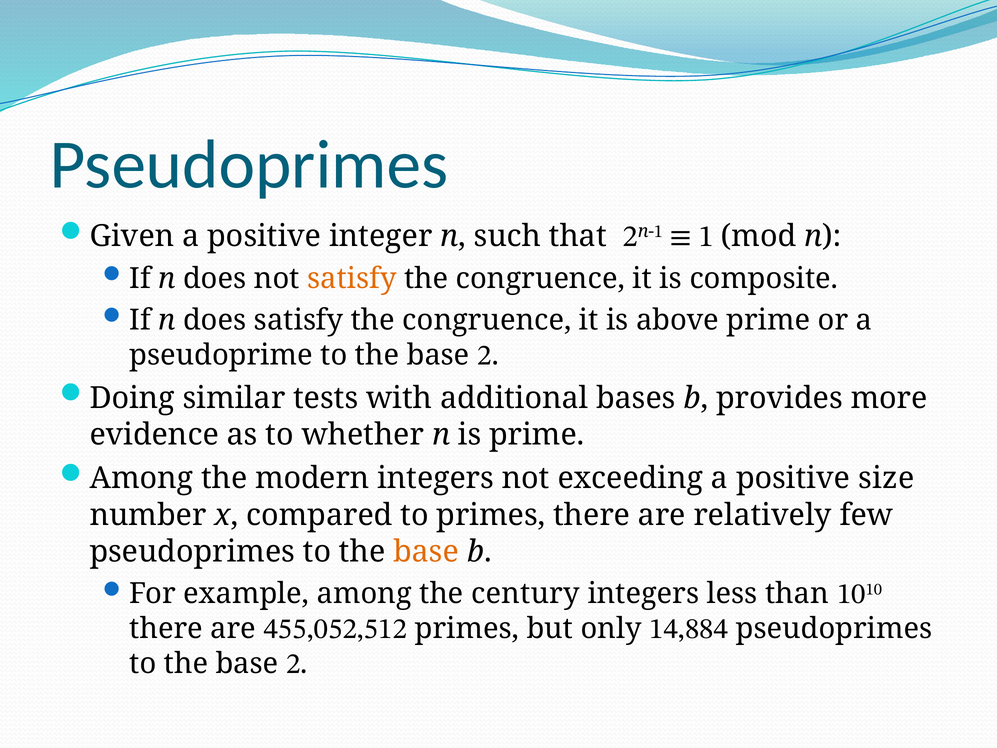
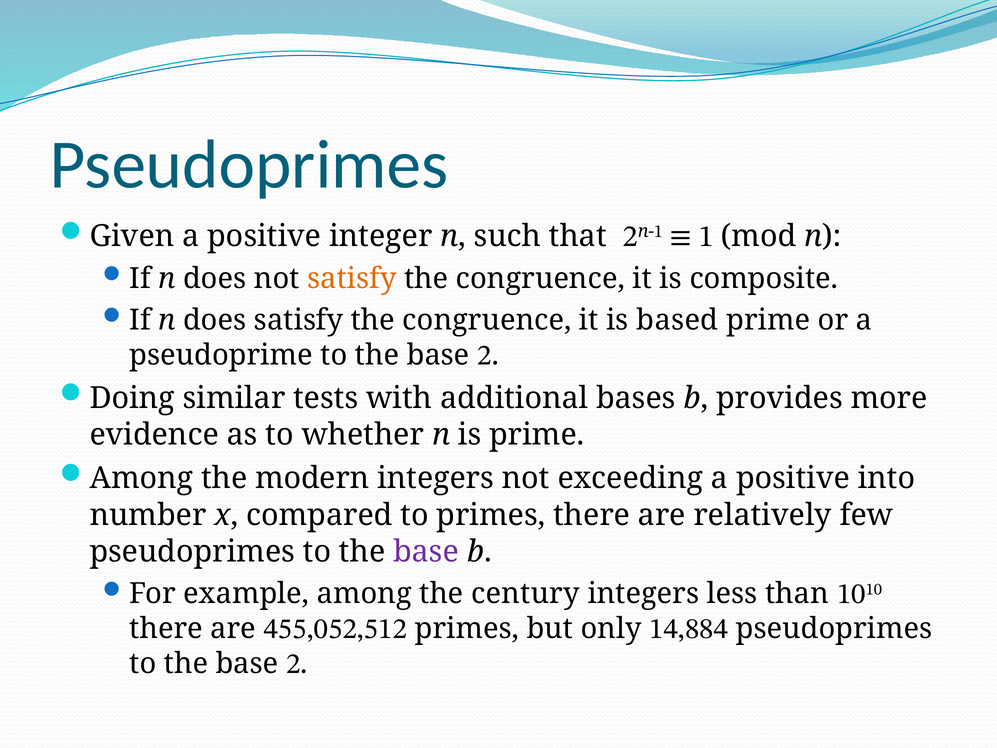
above: above -> based
size: size -> into
base at (426, 551) colour: orange -> purple
